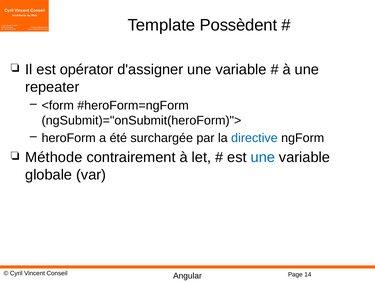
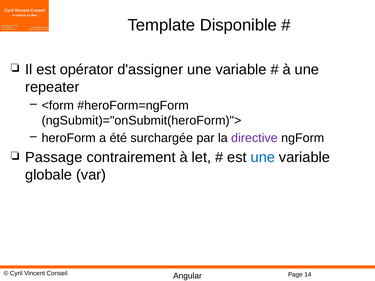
Possèdent: Possèdent -> Disponible
directive colour: blue -> purple
Méthode: Méthode -> Passage
